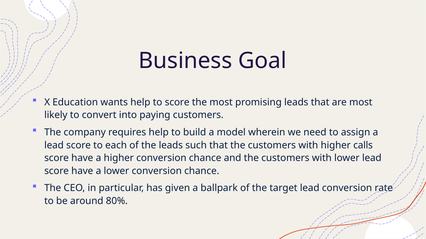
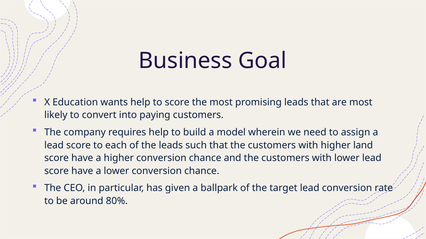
calls: calls -> land
